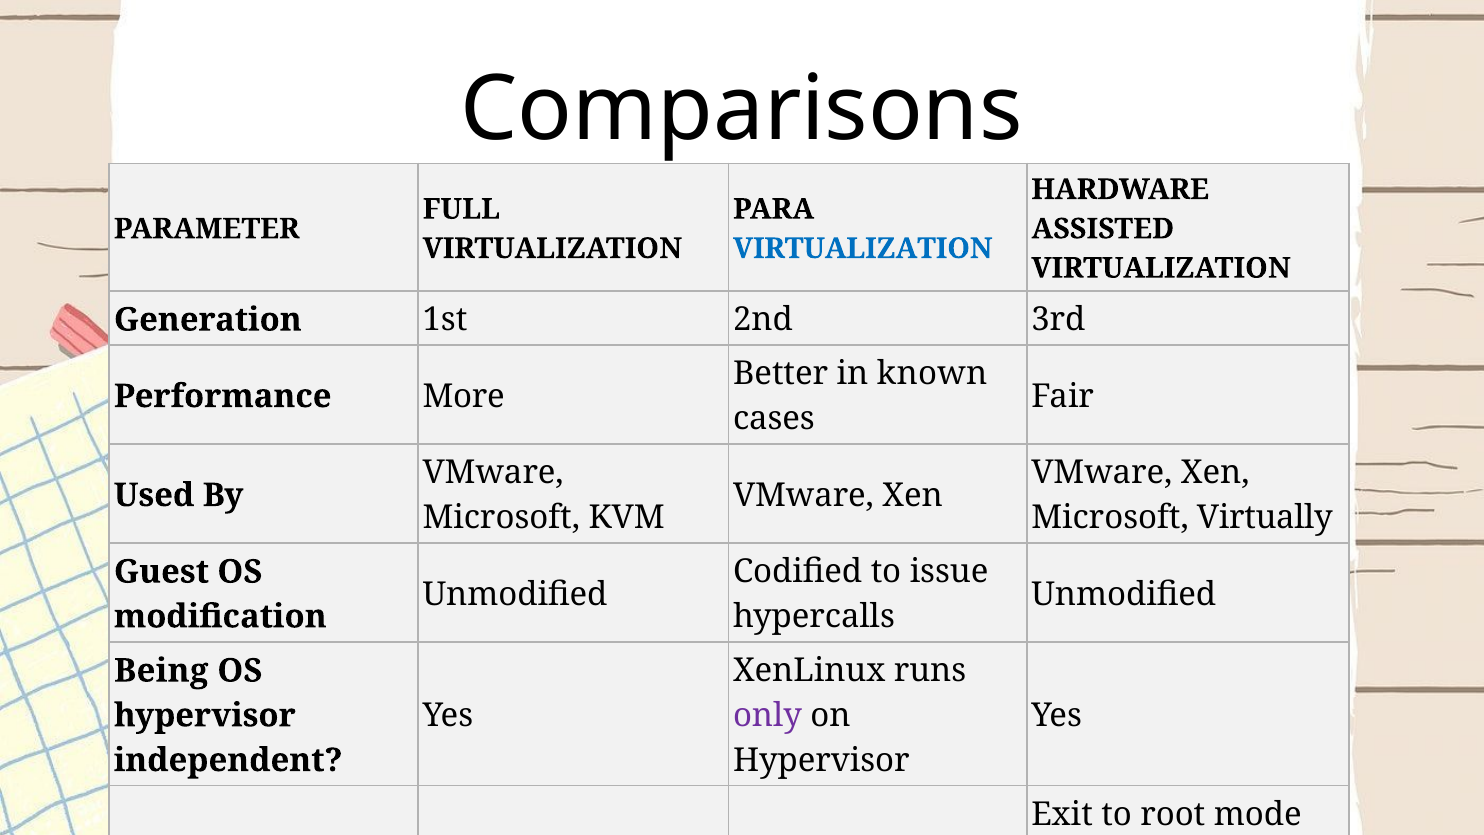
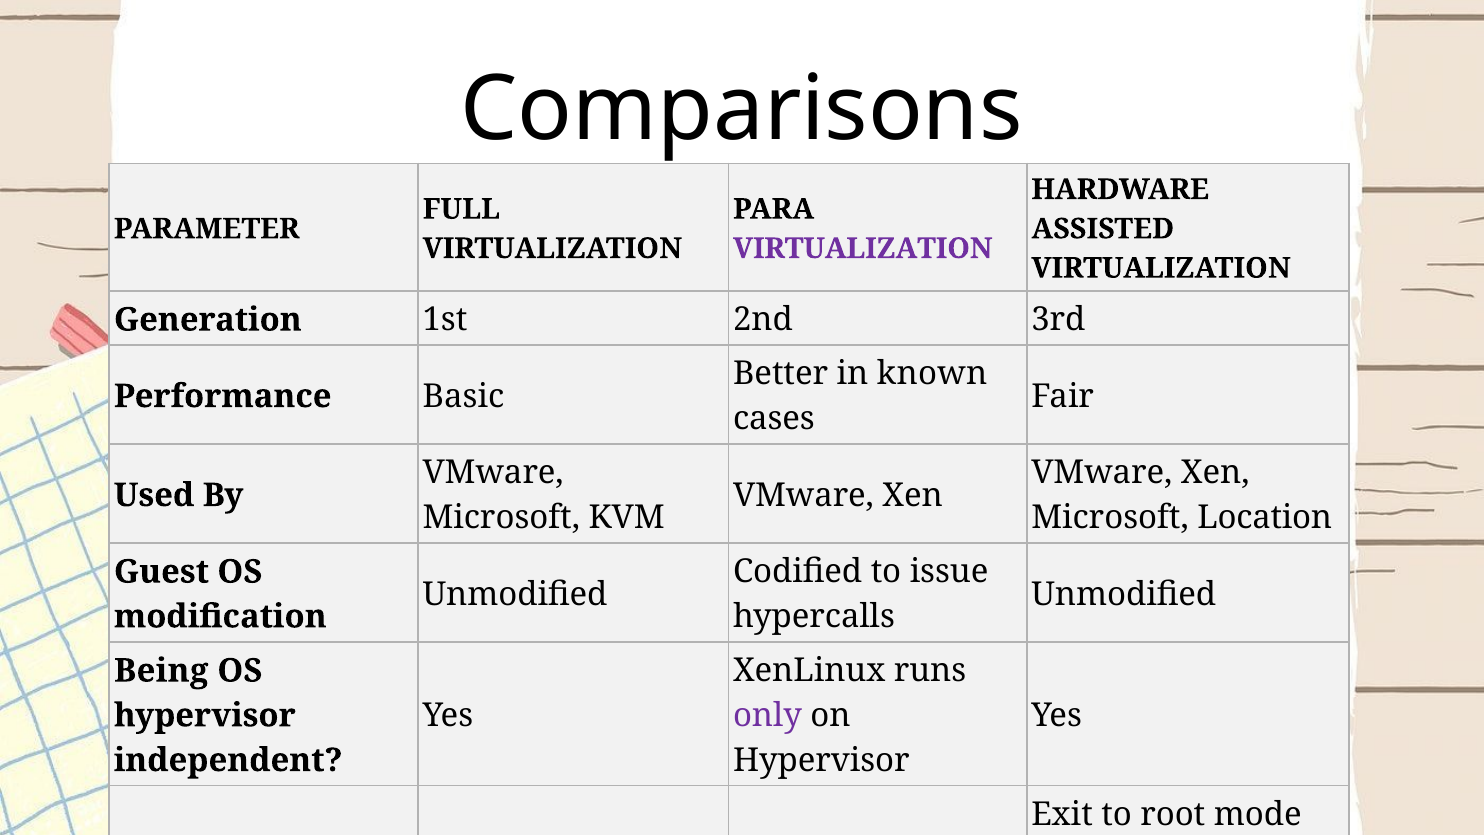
VIRTUALIZATION at (863, 248) colour: blue -> purple
More: More -> Basic
Virtually: Virtually -> Location
